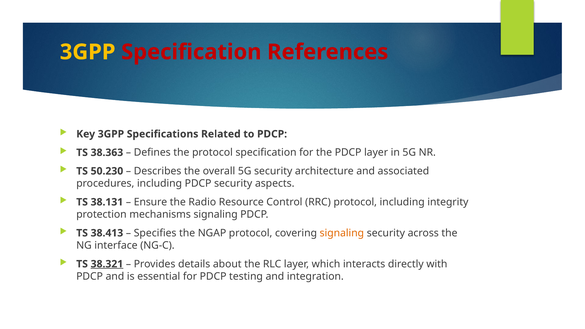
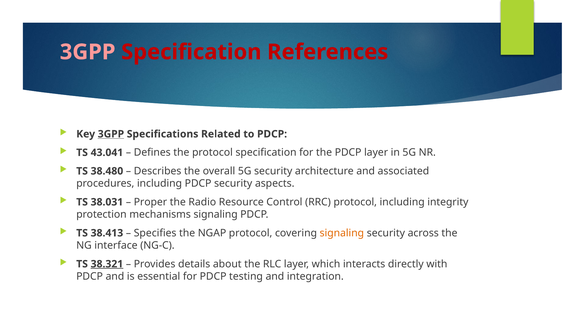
3GPP at (88, 52) colour: yellow -> pink
3GPP at (111, 134) underline: none -> present
38.363: 38.363 -> 43.041
50.230: 50.230 -> 38.480
38.131: 38.131 -> 38.031
Ensure: Ensure -> Proper
